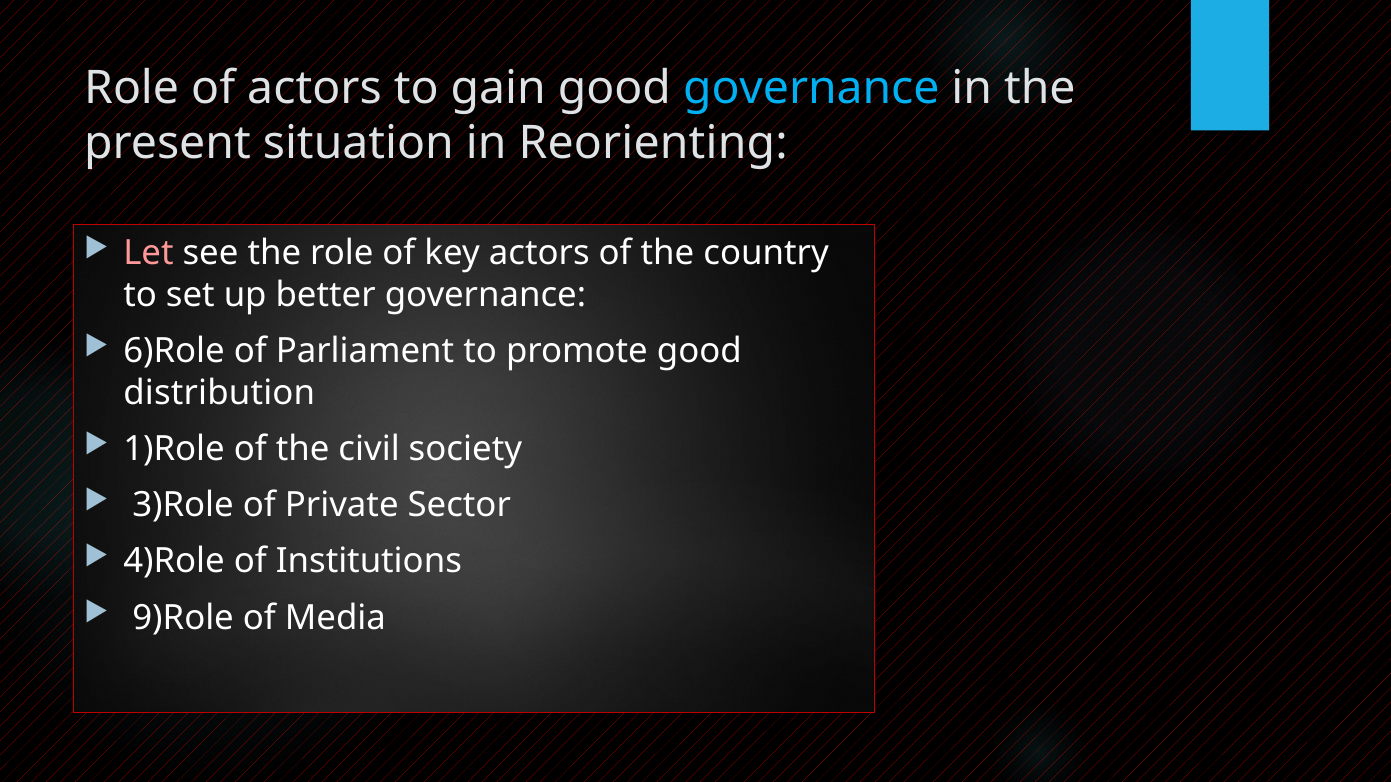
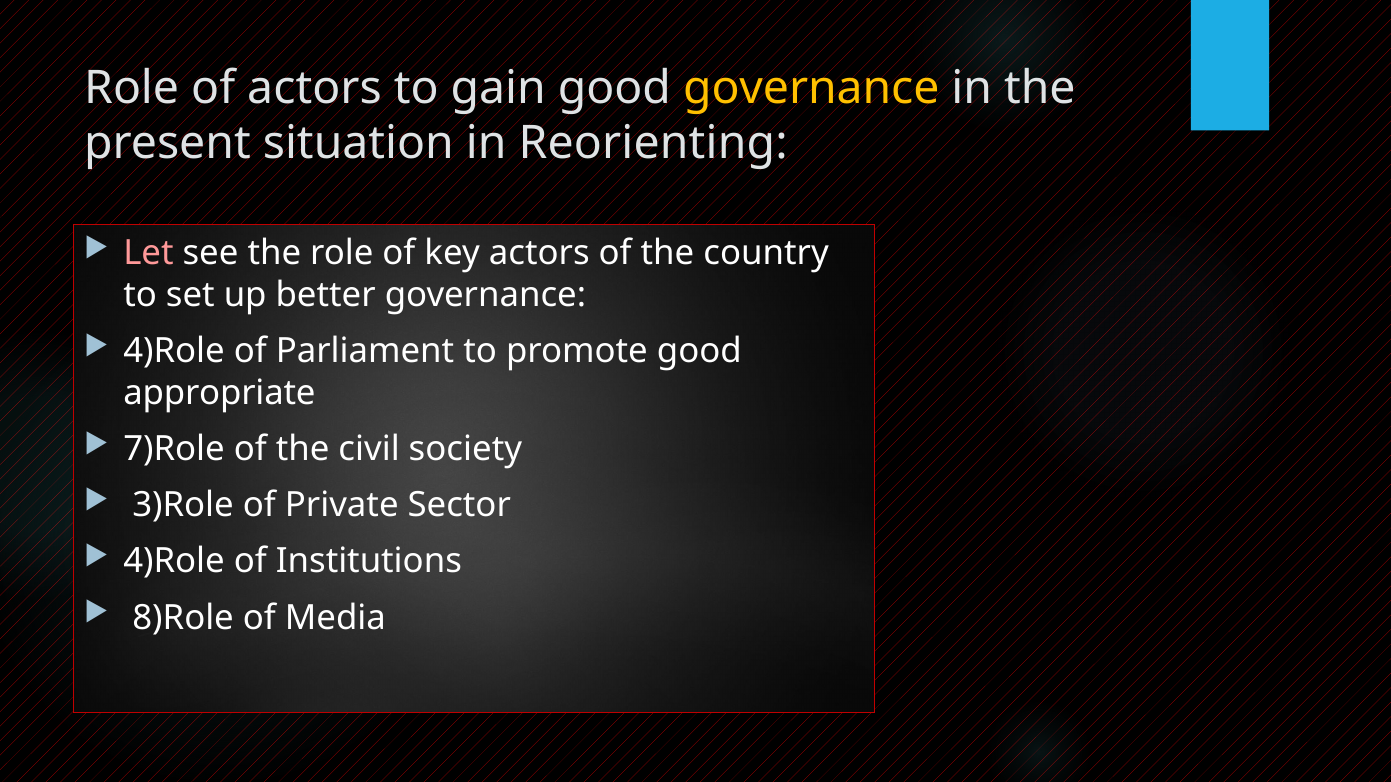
governance at (811, 88) colour: light blue -> yellow
6)Role at (174, 351): 6)Role -> 4)Role
distribution: distribution -> appropriate
1)Role: 1)Role -> 7)Role
9)Role: 9)Role -> 8)Role
